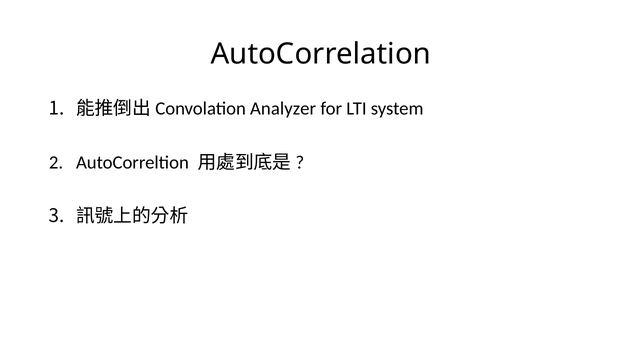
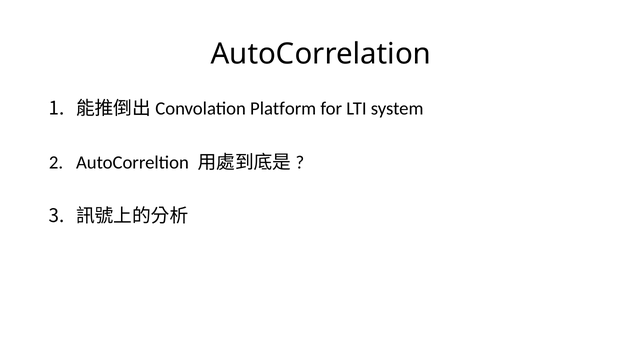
Analyzer: Analyzer -> Platform
